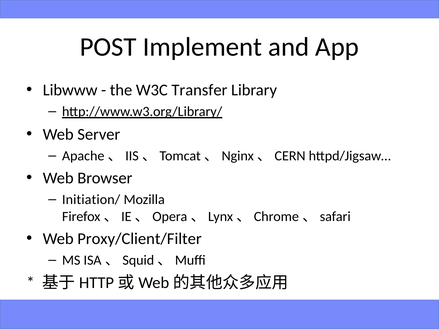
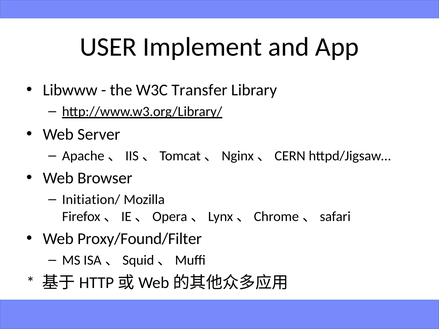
POST: POST -> USER
Proxy/Client/Filter: Proxy/Client/Filter -> Proxy/Found/Filter
